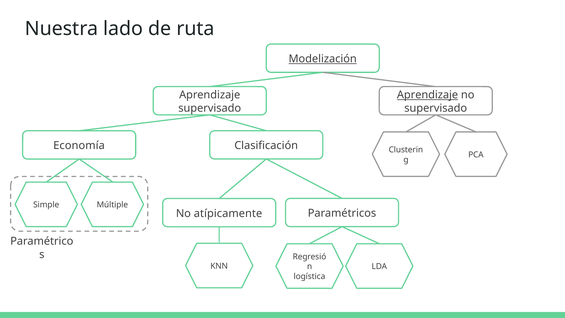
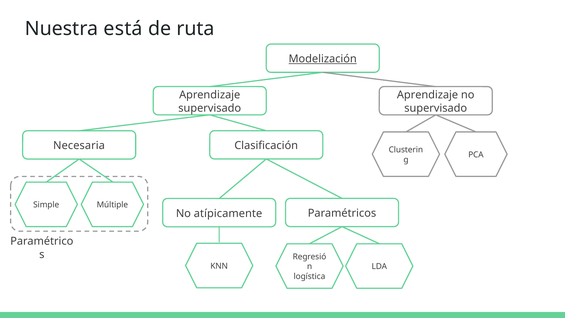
lado: lado -> está
Aprendizaje at (428, 95) underline: present -> none
Economía: Economía -> Necesaria
